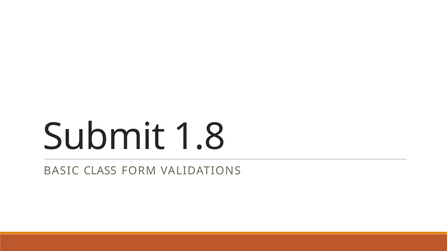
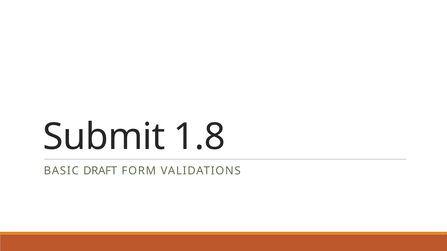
CLASS: CLASS -> DRAFT
